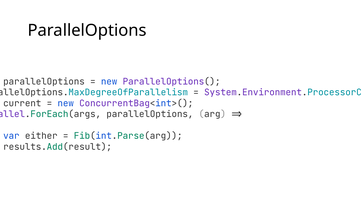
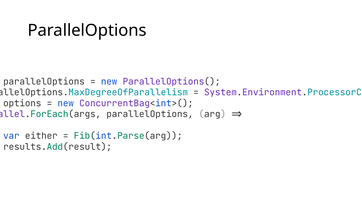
current: current -> options
